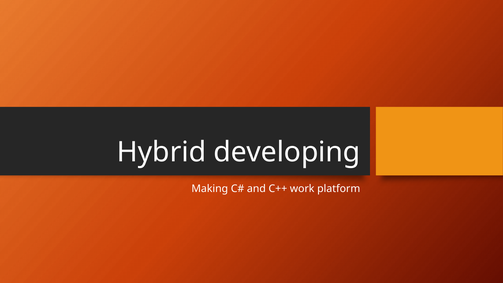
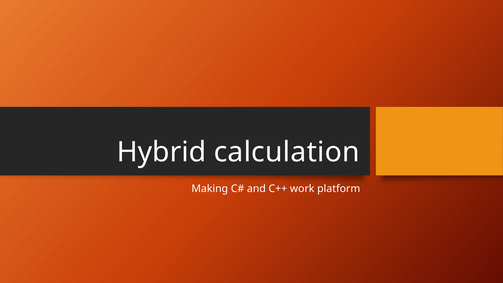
developing: developing -> calculation
